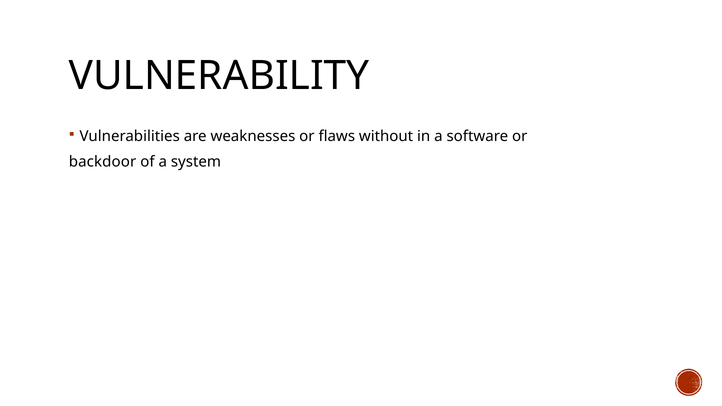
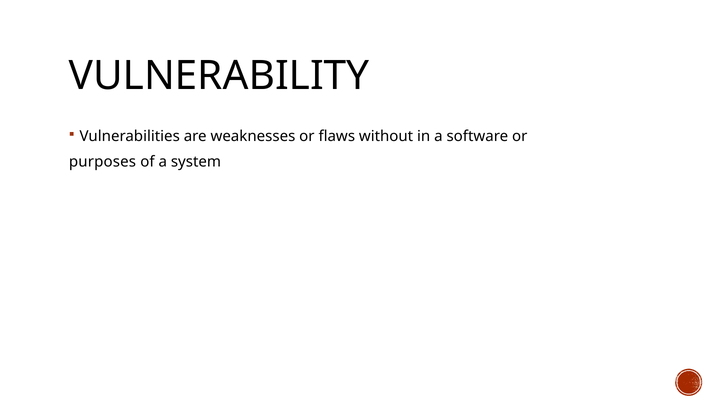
backdoor: backdoor -> purposes
